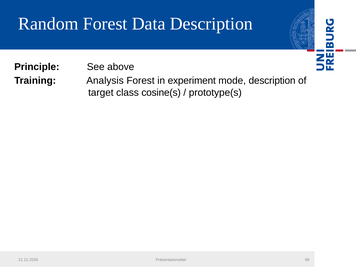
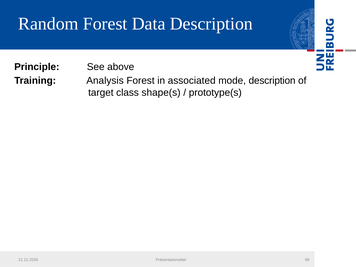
experiment: experiment -> associated
cosine(s: cosine(s -> shape(s
